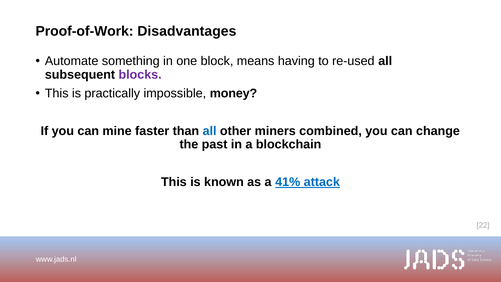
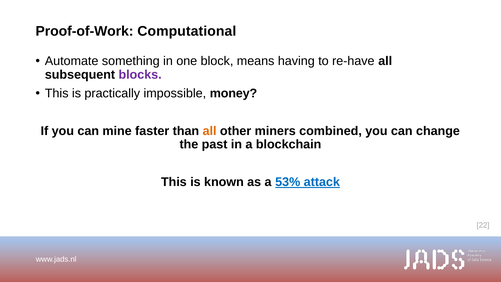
Disadvantages: Disadvantages -> Computational
re-used: re-used -> re-have
all at (210, 131) colour: blue -> orange
41%: 41% -> 53%
